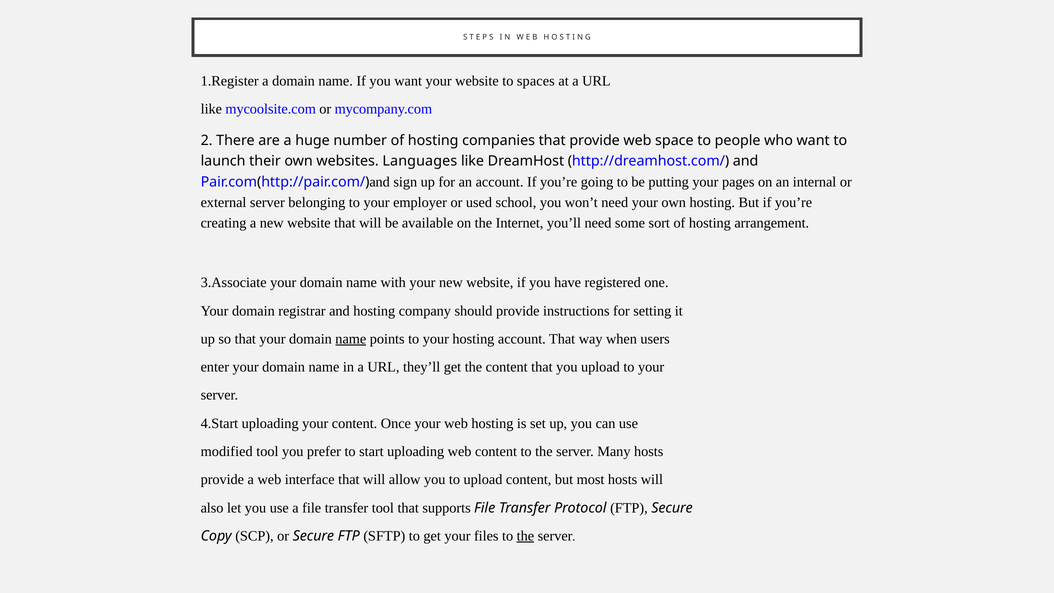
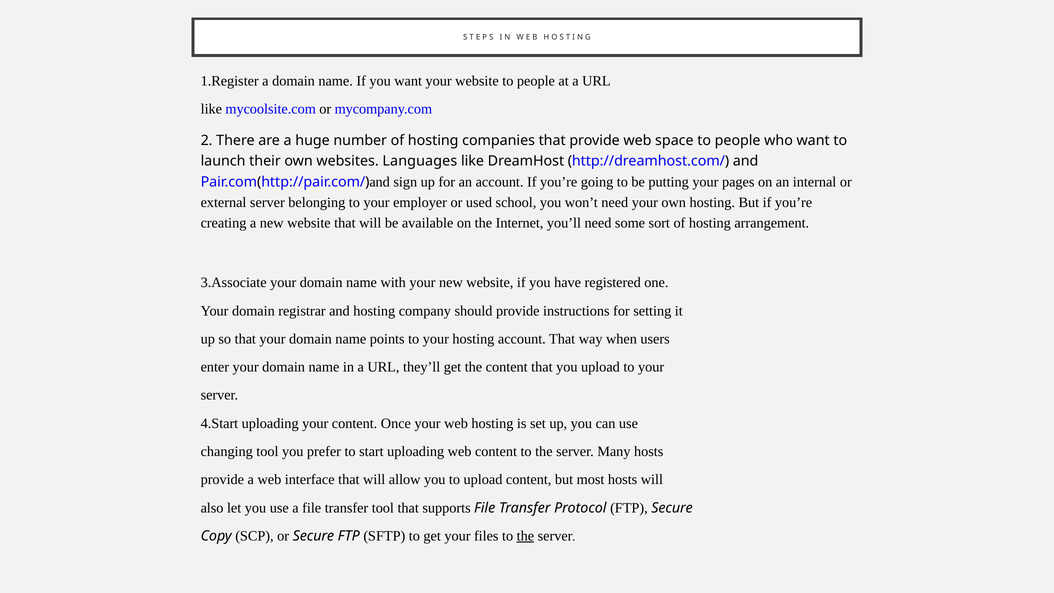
website to spaces: spaces -> people
name at (351, 339) underline: present -> none
modified: modified -> changing
